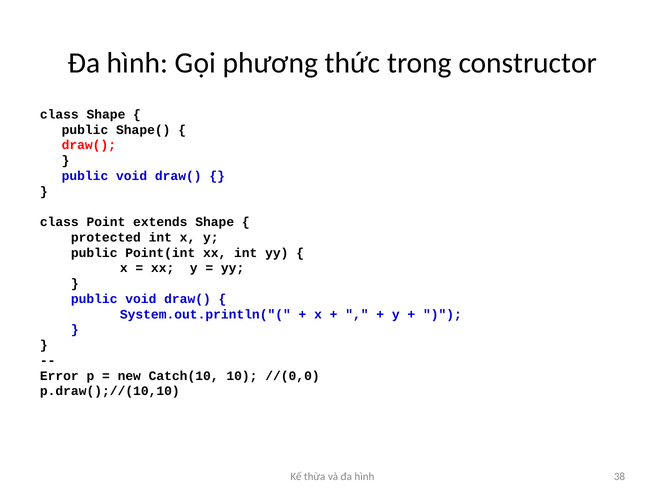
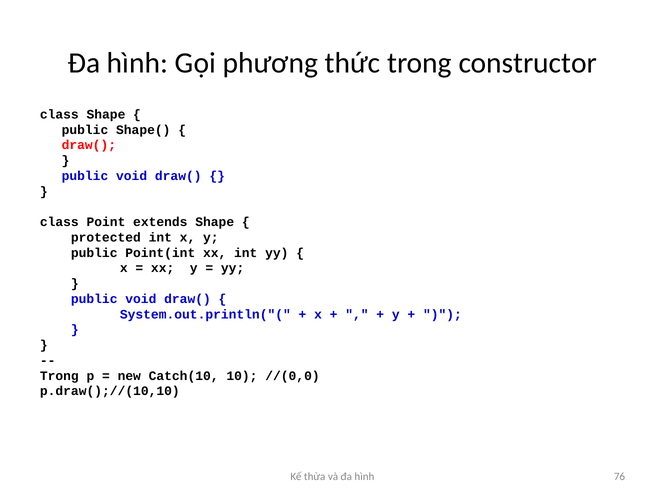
Error at (59, 376): Error -> Trong
38: 38 -> 76
